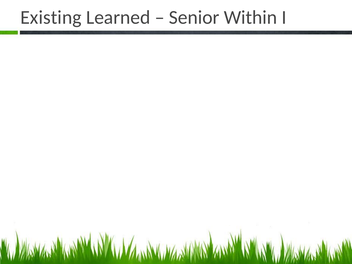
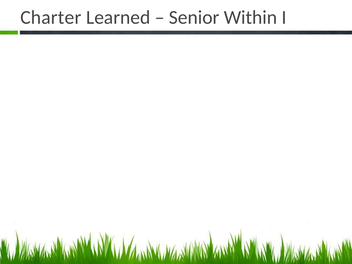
Existing: Existing -> Charter
